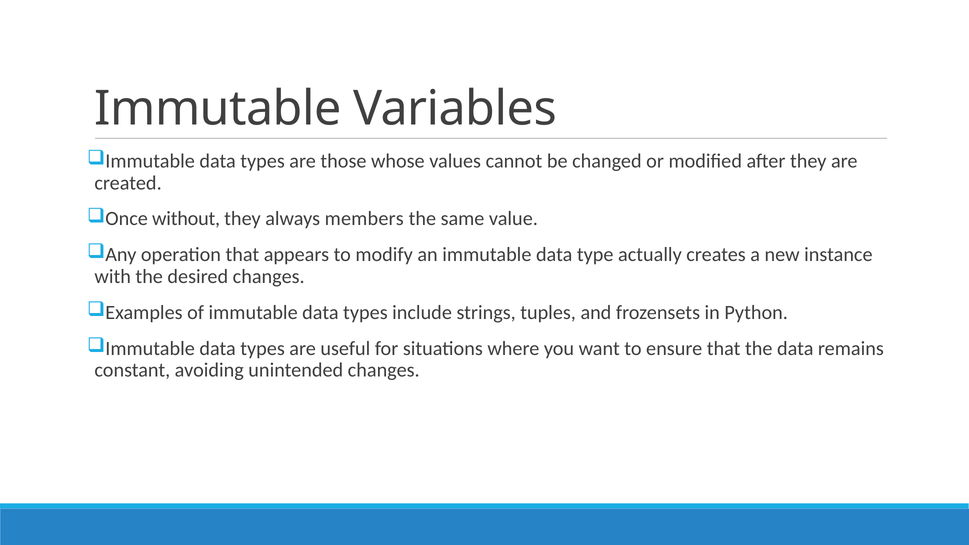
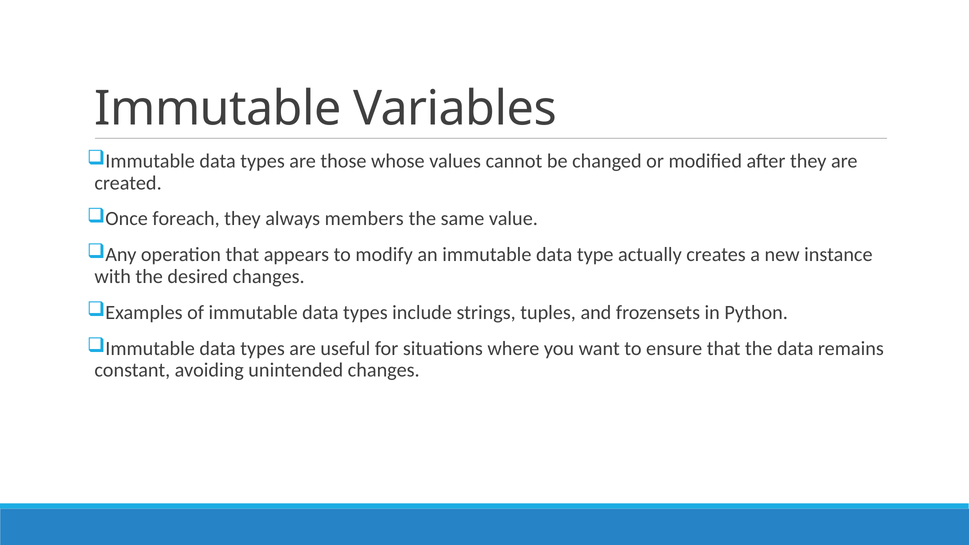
without: without -> foreach
